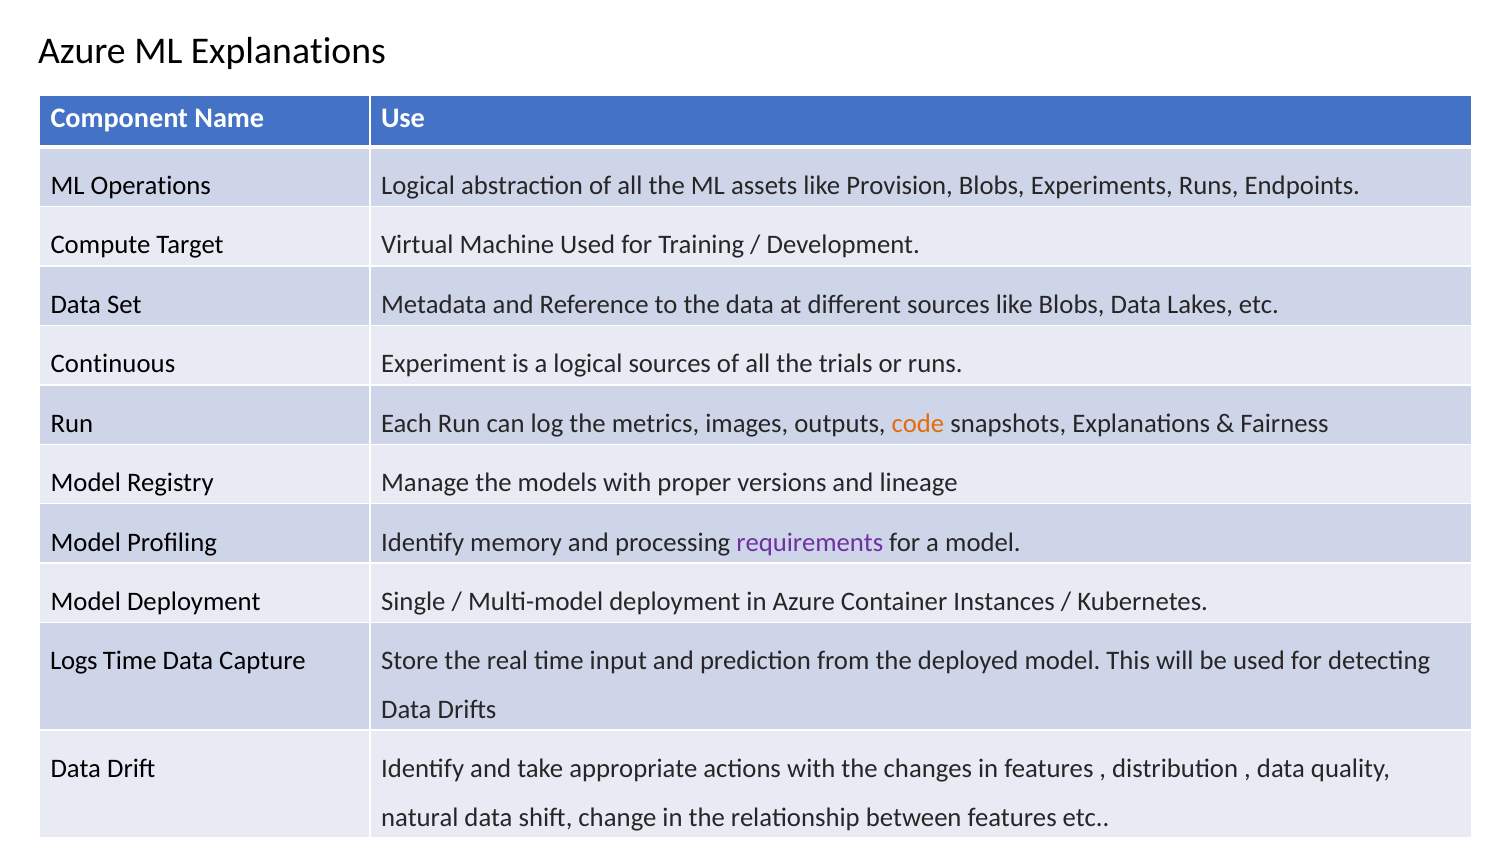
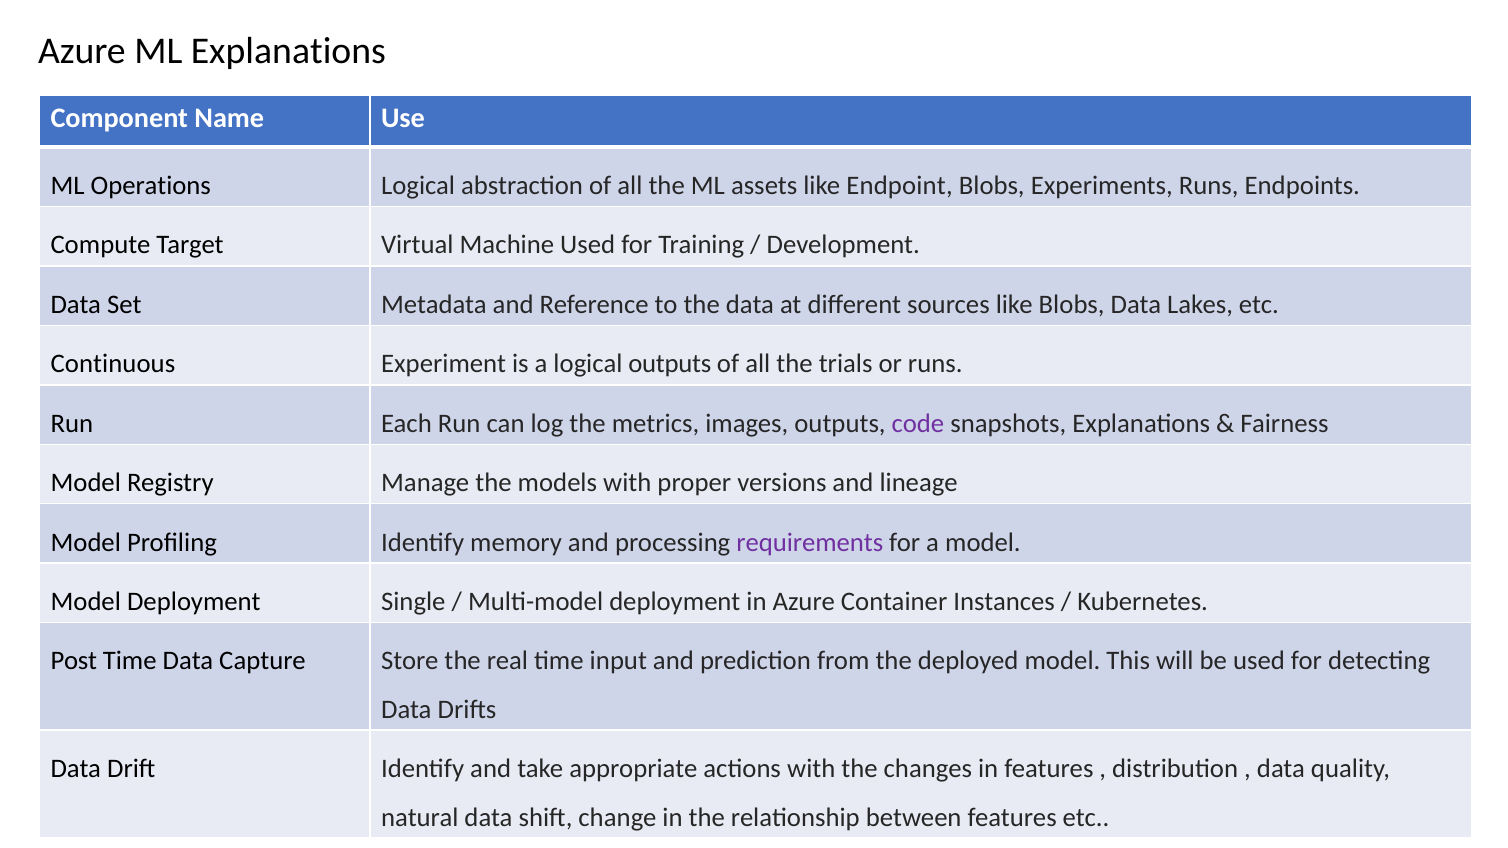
Provision: Provision -> Endpoint
logical sources: sources -> outputs
code colour: orange -> purple
Logs: Logs -> Post
